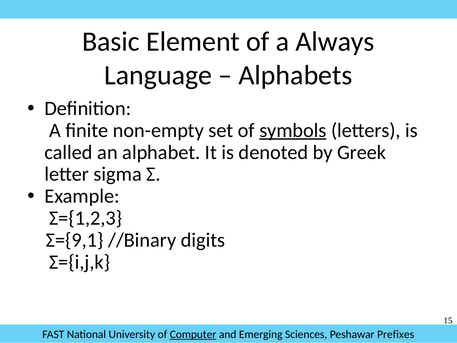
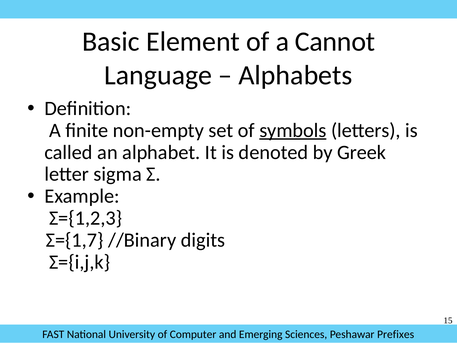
Always: Always -> Cannot
Σ={9,1: Σ={9,1 -> Σ={1,7
Computer underline: present -> none
